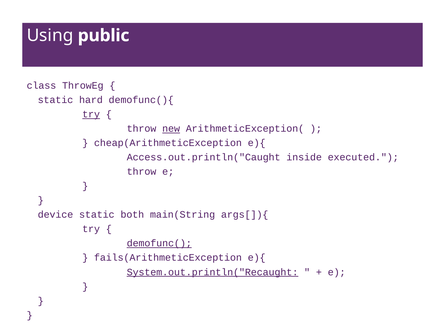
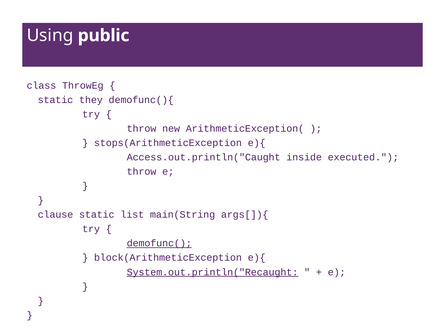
hard: hard -> they
try at (91, 114) underline: present -> none
new underline: present -> none
cheap(ArithmeticException: cheap(ArithmeticException -> stops(ArithmeticException
device: device -> clause
both: both -> list
fails(ArithmeticException: fails(ArithmeticException -> block(ArithmeticException
